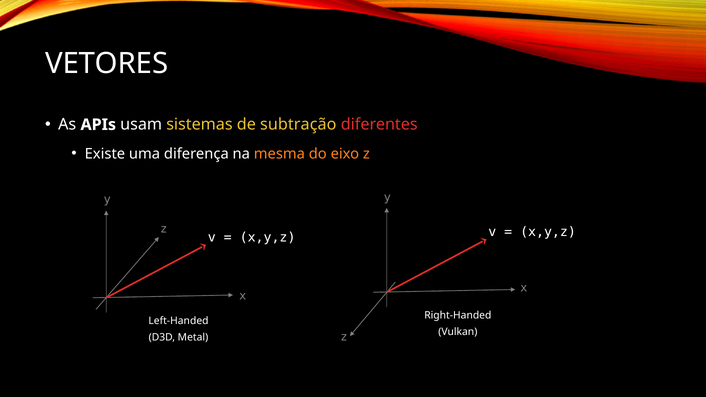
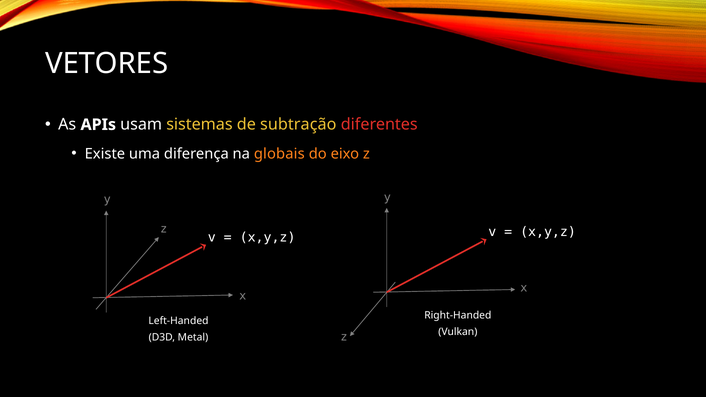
mesma: mesma -> globais
